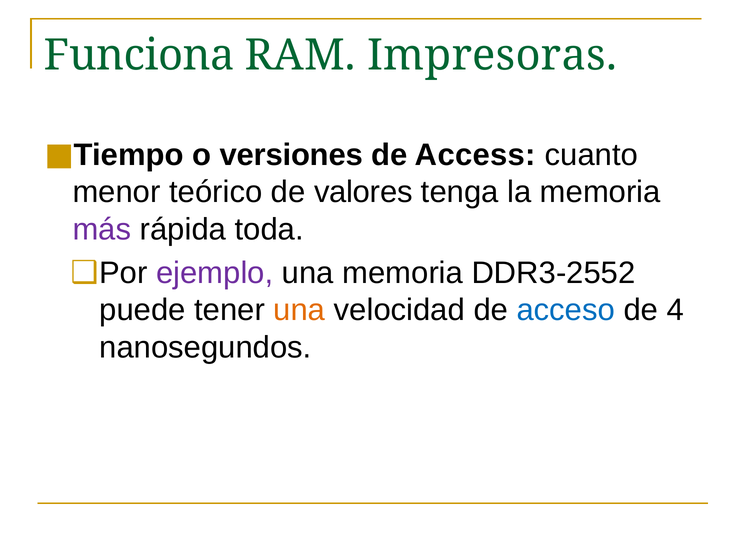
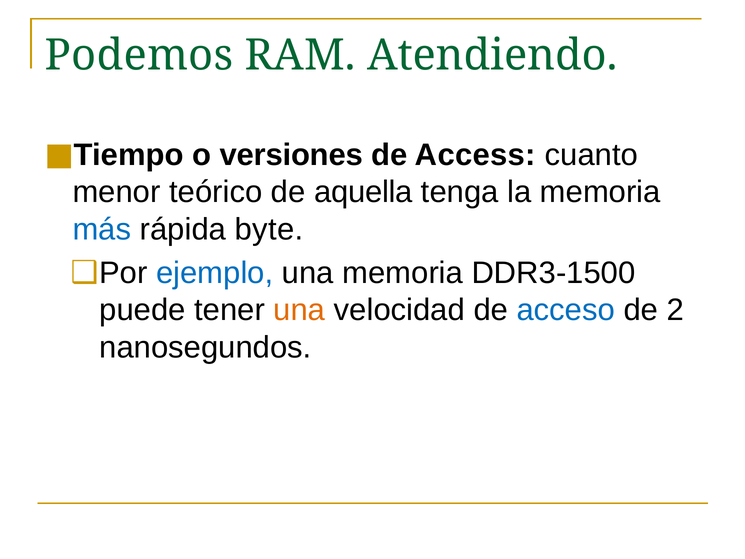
Funciona: Funciona -> Podemos
Impresoras: Impresoras -> Atendiendo
valores: valores -> aquella
más colour: purple -> blue
toda: toda -> byte
ejemplo colour: purple -> blue
DDR3-2552: DDR3-2552 -> DDR3-1500
4: 4 -> 2
